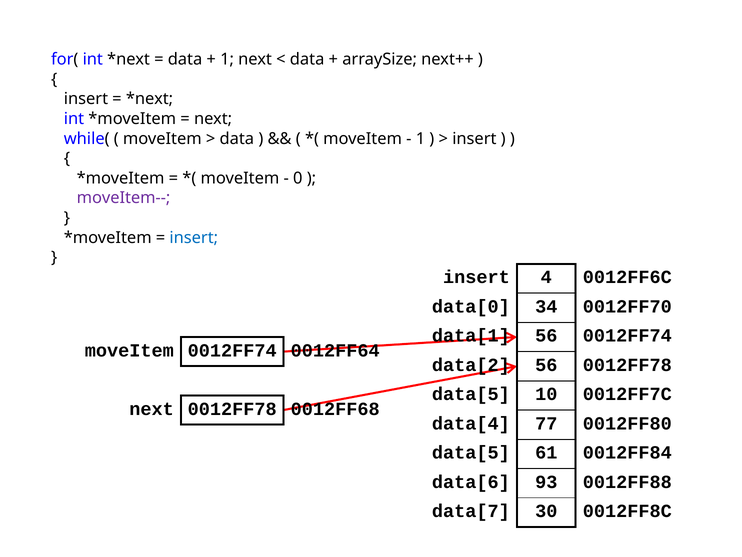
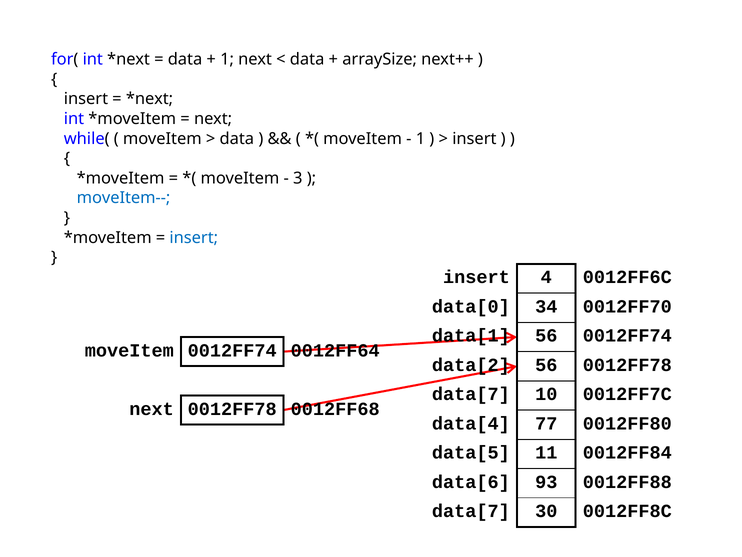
0: 0 -> 3
moveItem-- colour: purple -> blue
data[5 at (471, 394): data[5 -> data[7
61: 61 -> 11
